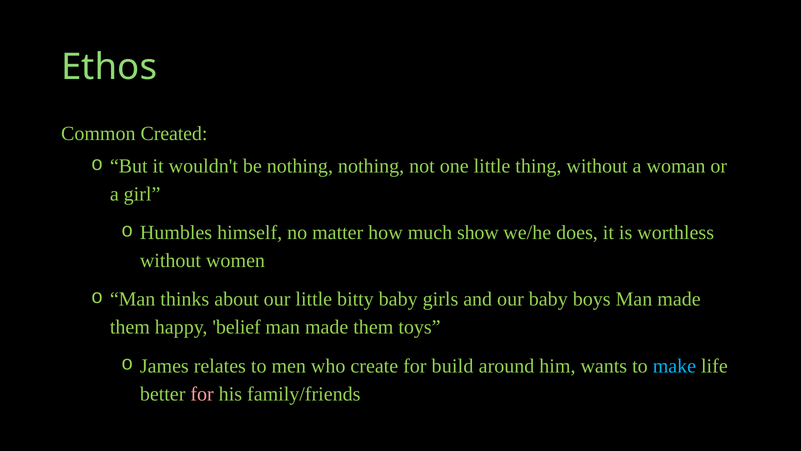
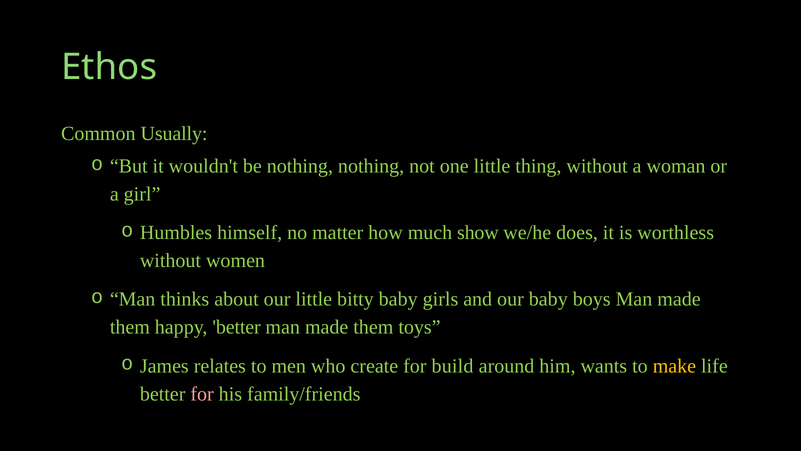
Created: Created -> Usually
happy belief: belief -> better
make colour: light blue -> yellow
